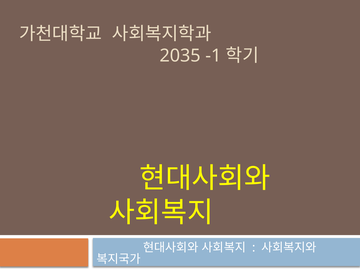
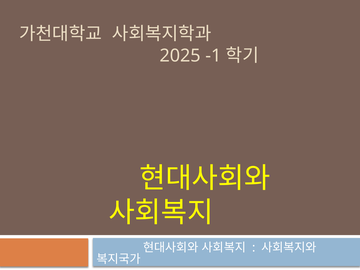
2035: 2035 -> 2025
